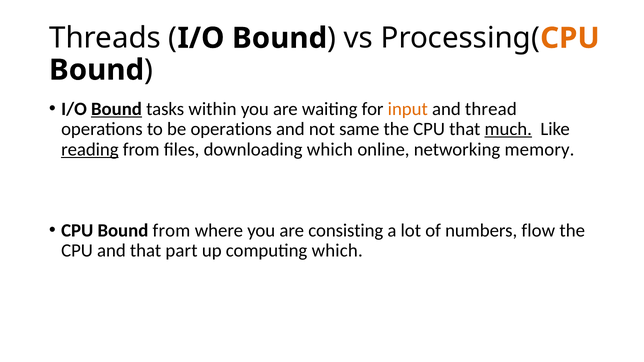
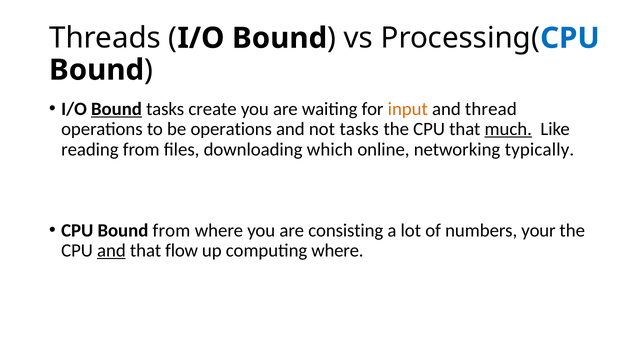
CPU at (570, 38) colour: orange -> blue
within: within -> create
not same: same -> tasks
reading underline: present -> none
memory: memory -> typically
flow: flow -> your
and at (111, 251) underline: none -> present
part: part -> flow
computing which: which -> where
